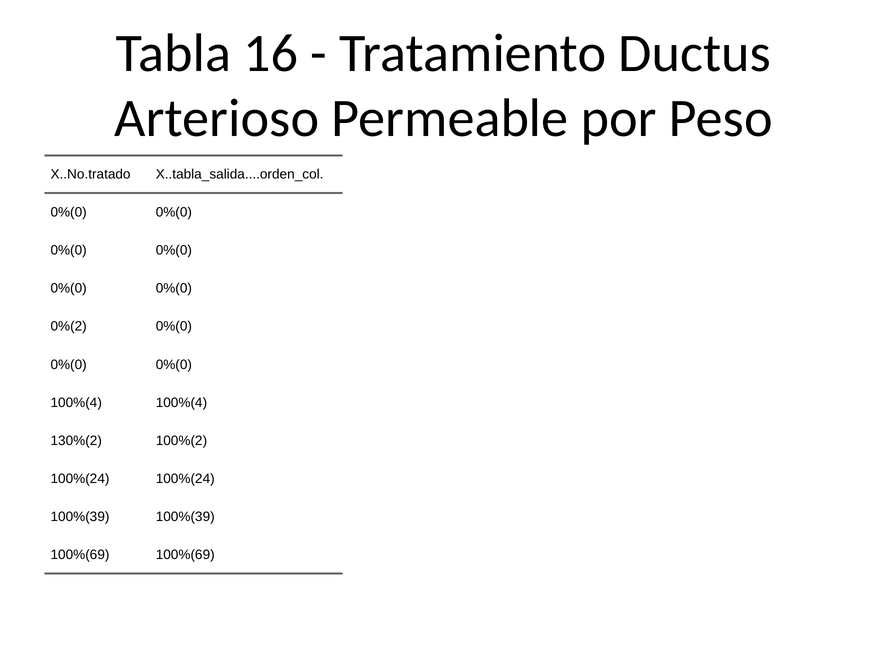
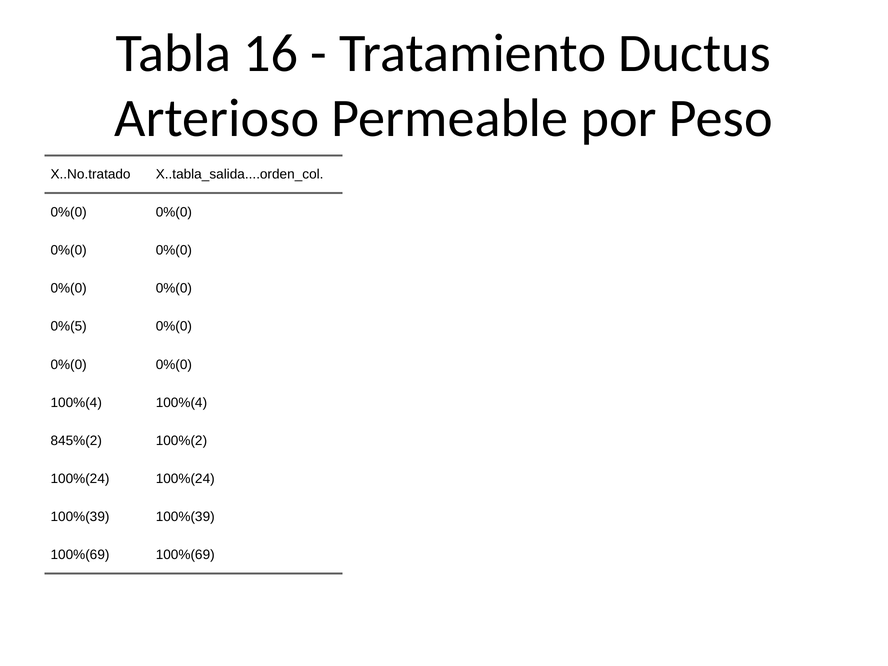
0%(2: 0%(2 -> 0%(5
130%(2: 130%(2 -> 845%(2
